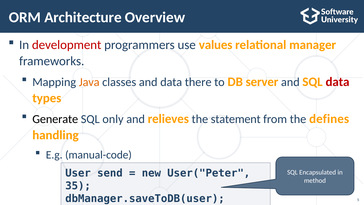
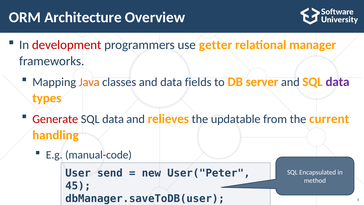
values: values -> getter
there: there -> fields
data at (338, 82) colour: red -> purple
Generate colour: black -> red
only at (113, 119): only -> data
statement: statement -> updatable
defines: defines -> current
35: 35 -> 45
